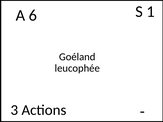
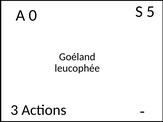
1: 1 -> 5
6: 6 -> 0
